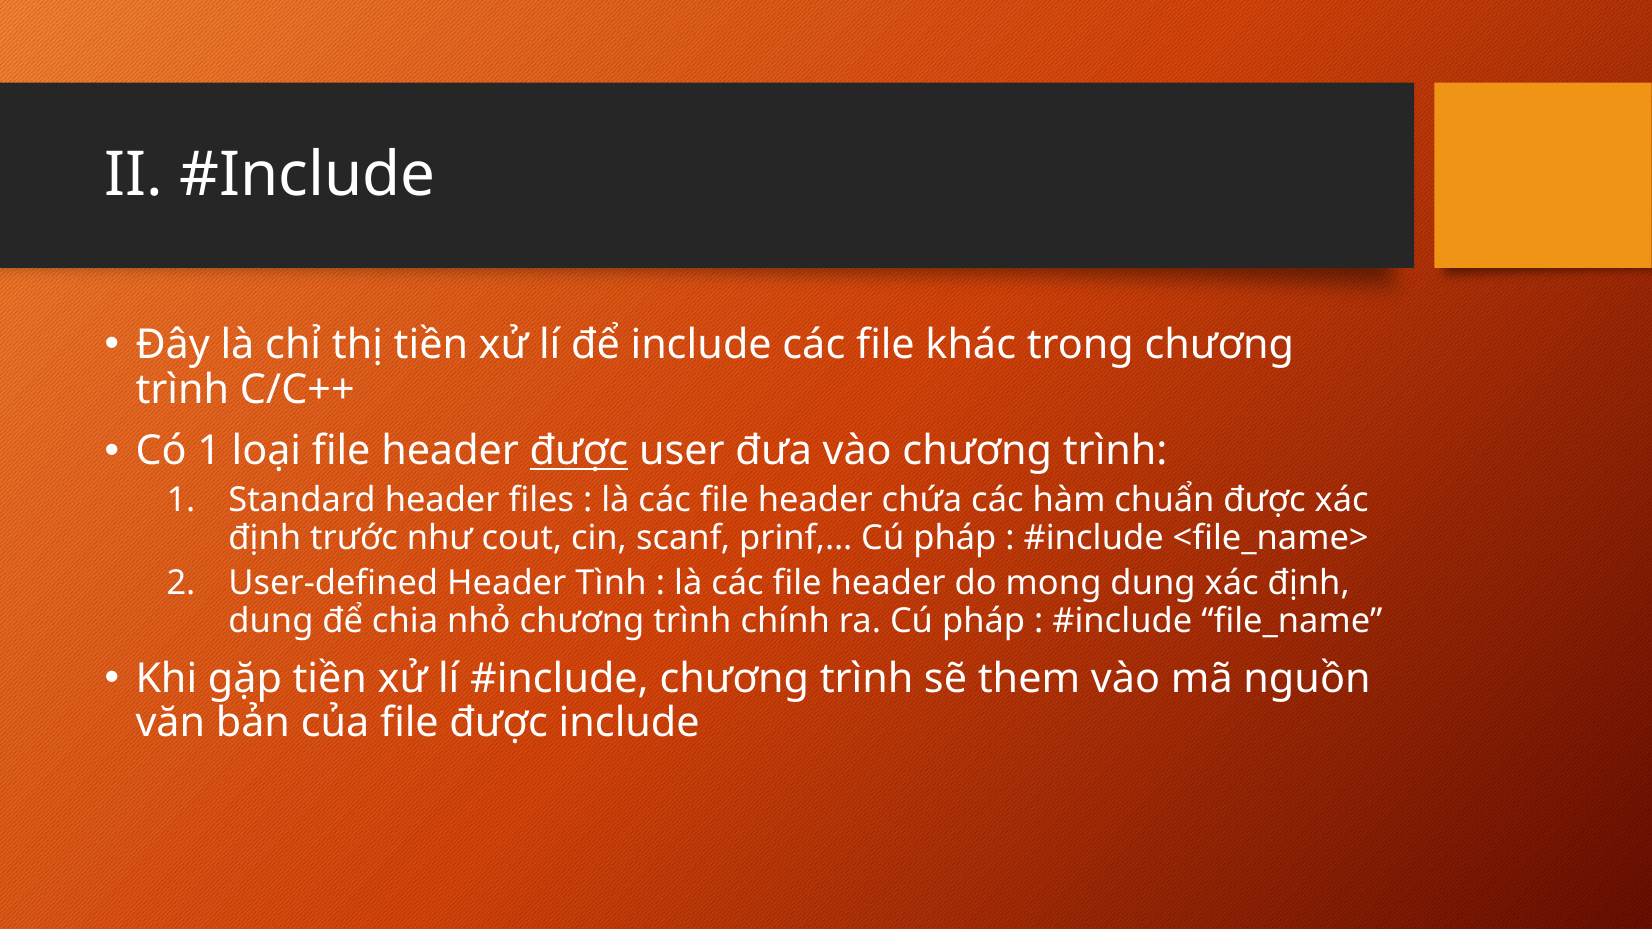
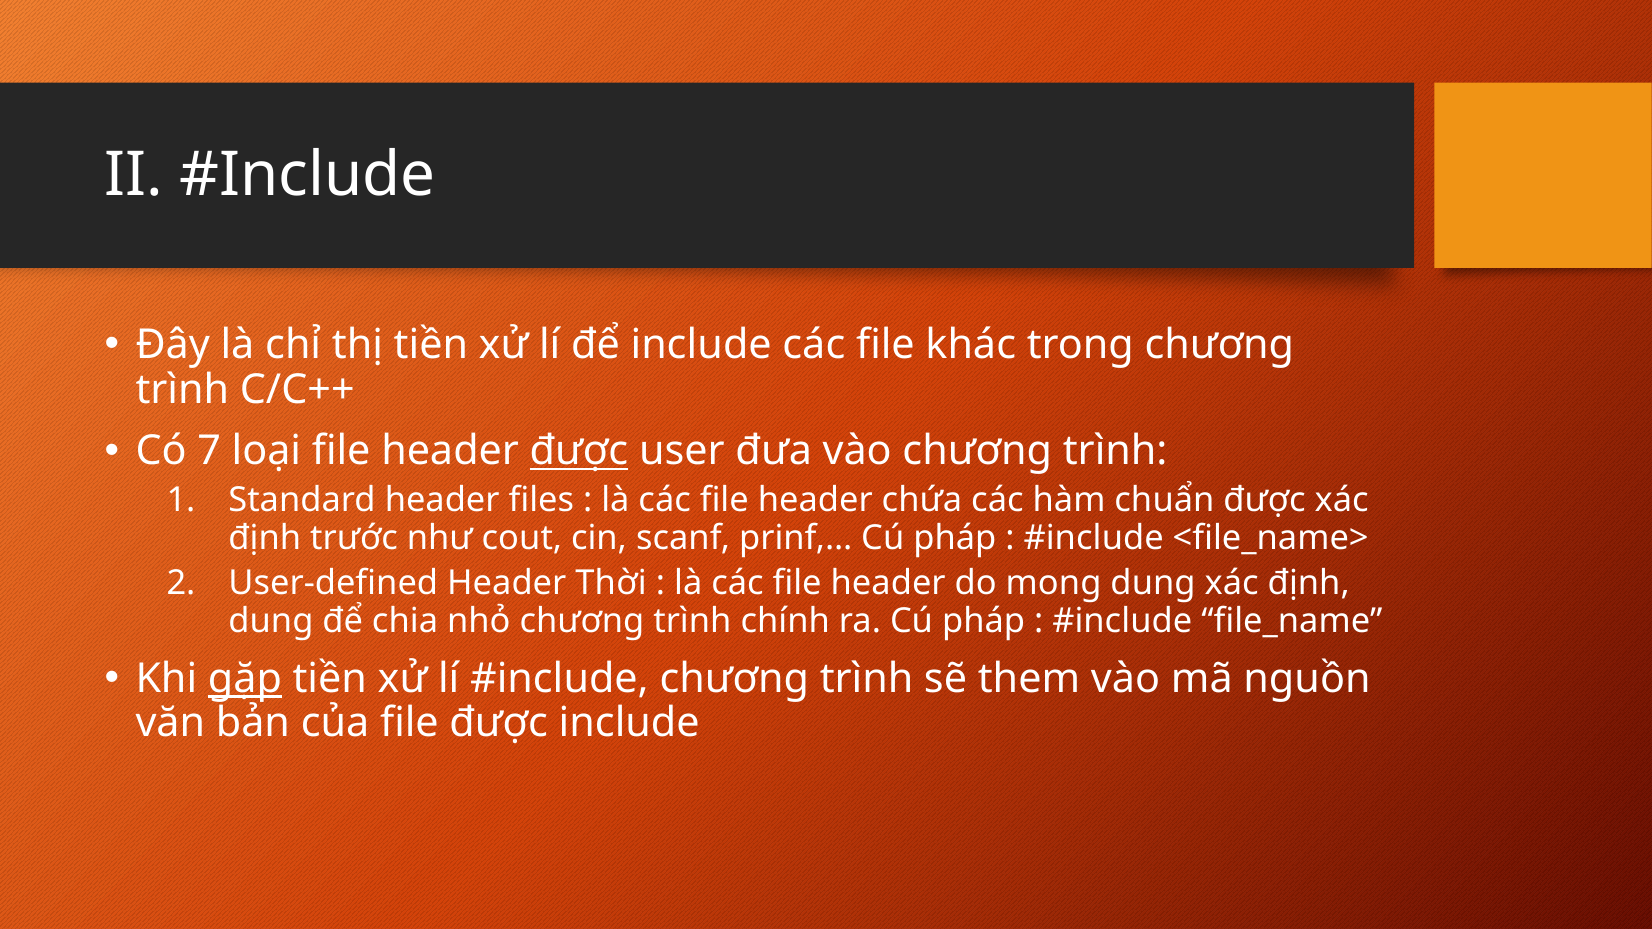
Có 1: 1 -> 7
Tình: Tình -> Thời
gặp underline: none -> present
